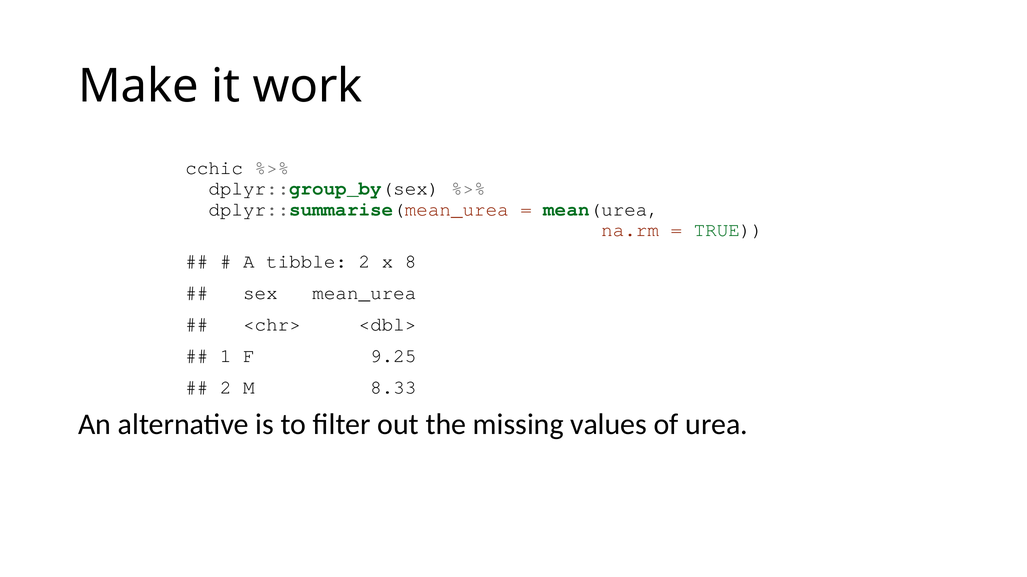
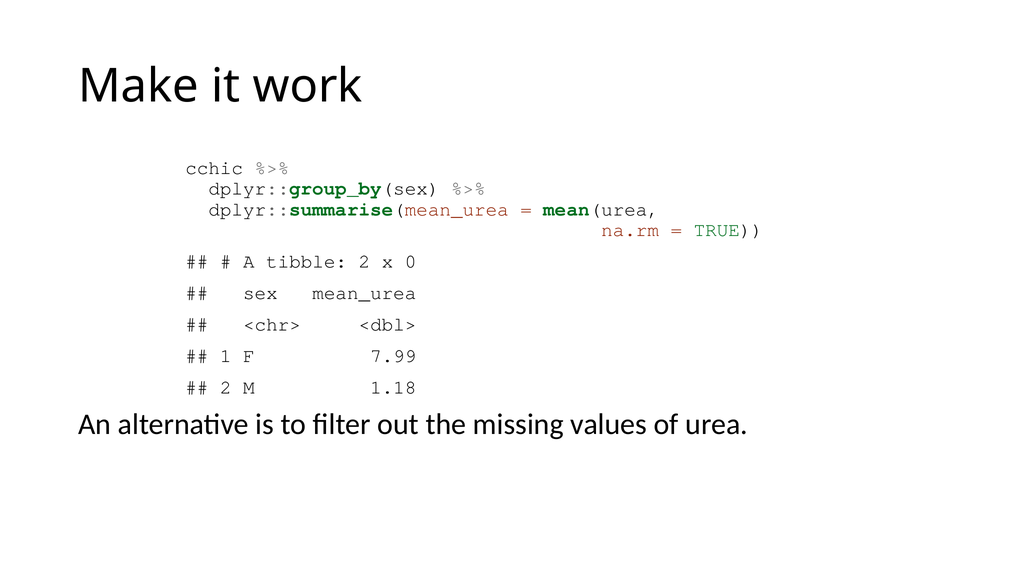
8: 8 -> 0
9.25: 9.25 -> 7.99
8.33: 8.33 -> 1.18
